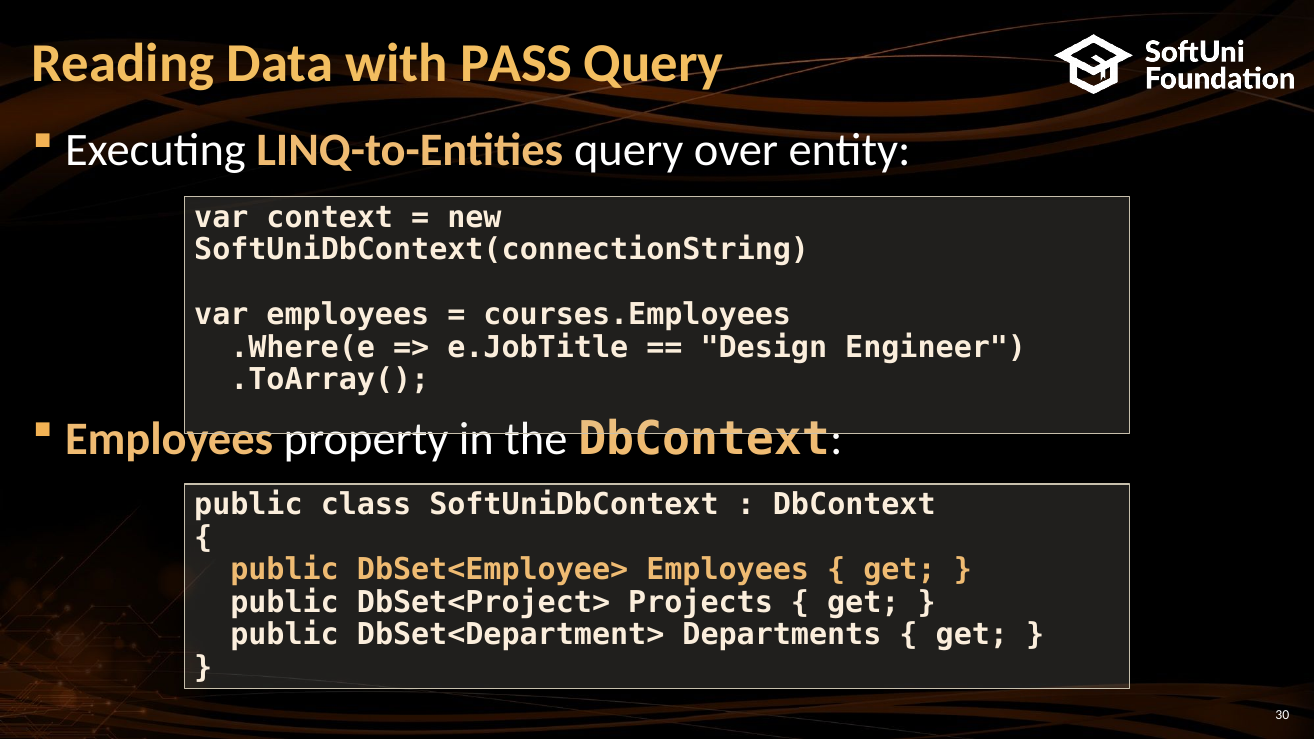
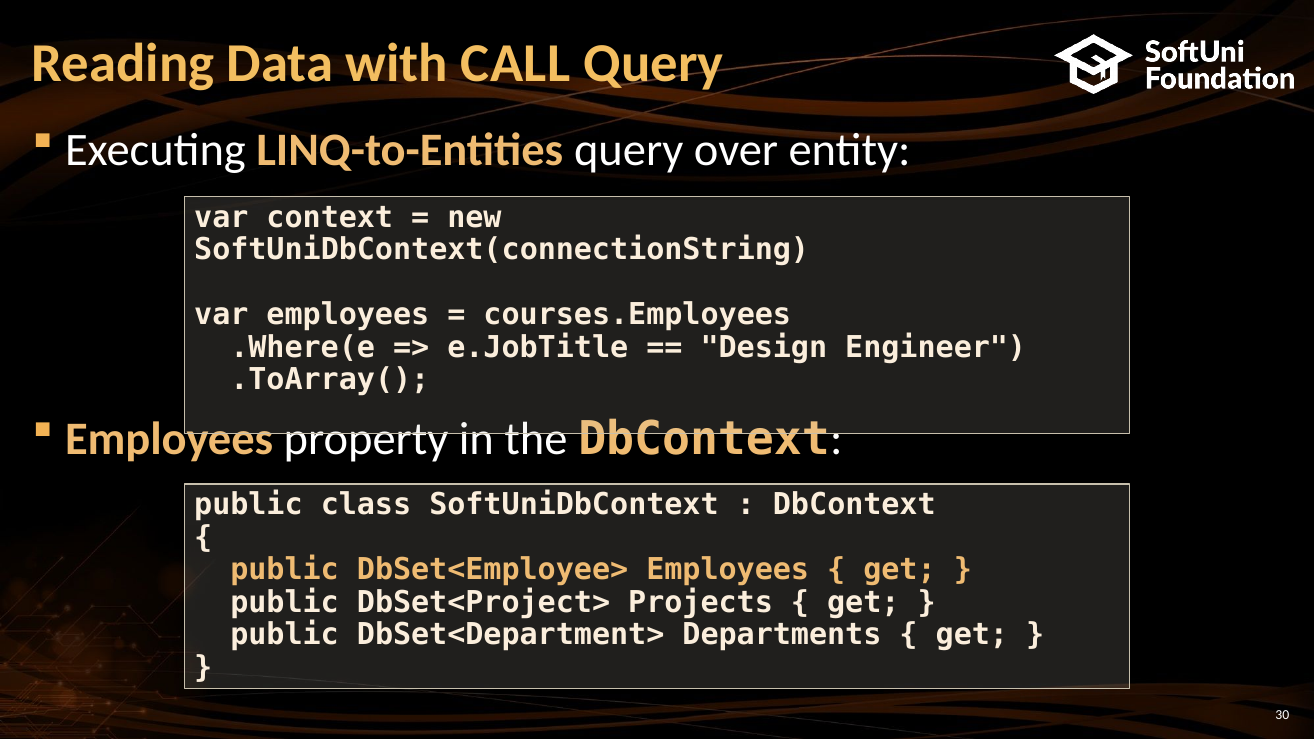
PASS: PASS -> CALL
